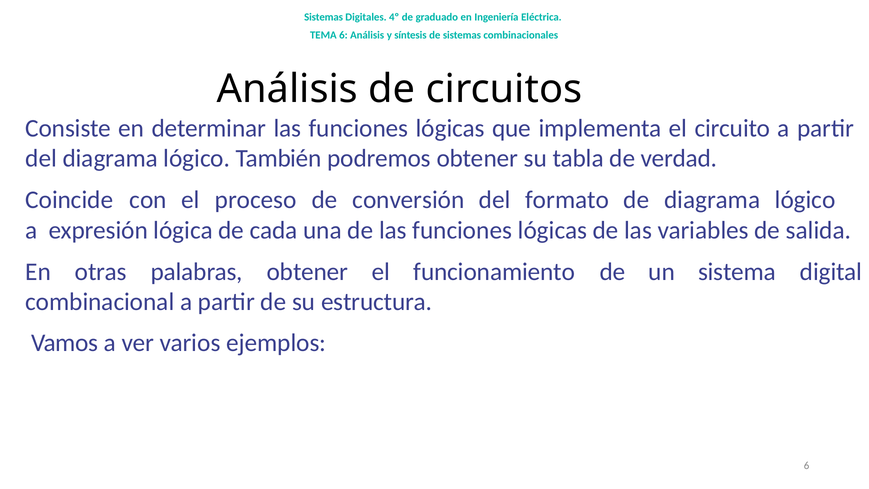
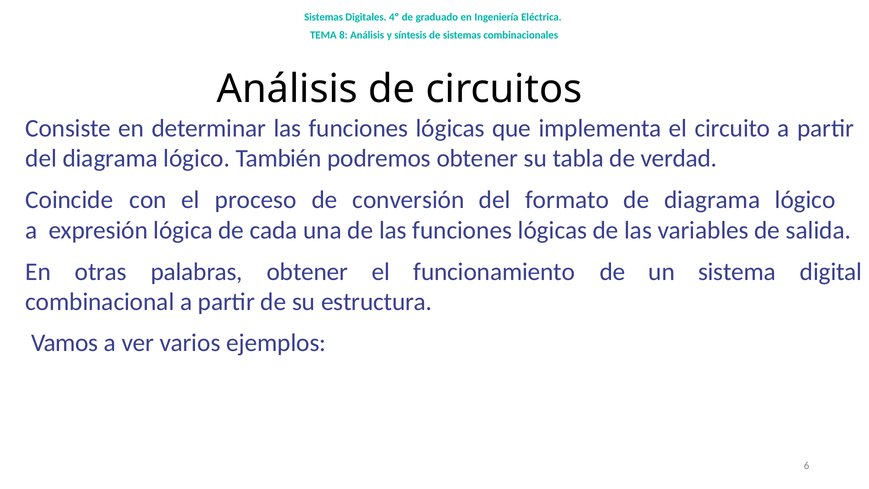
TEMA 6: 6 -> 8
